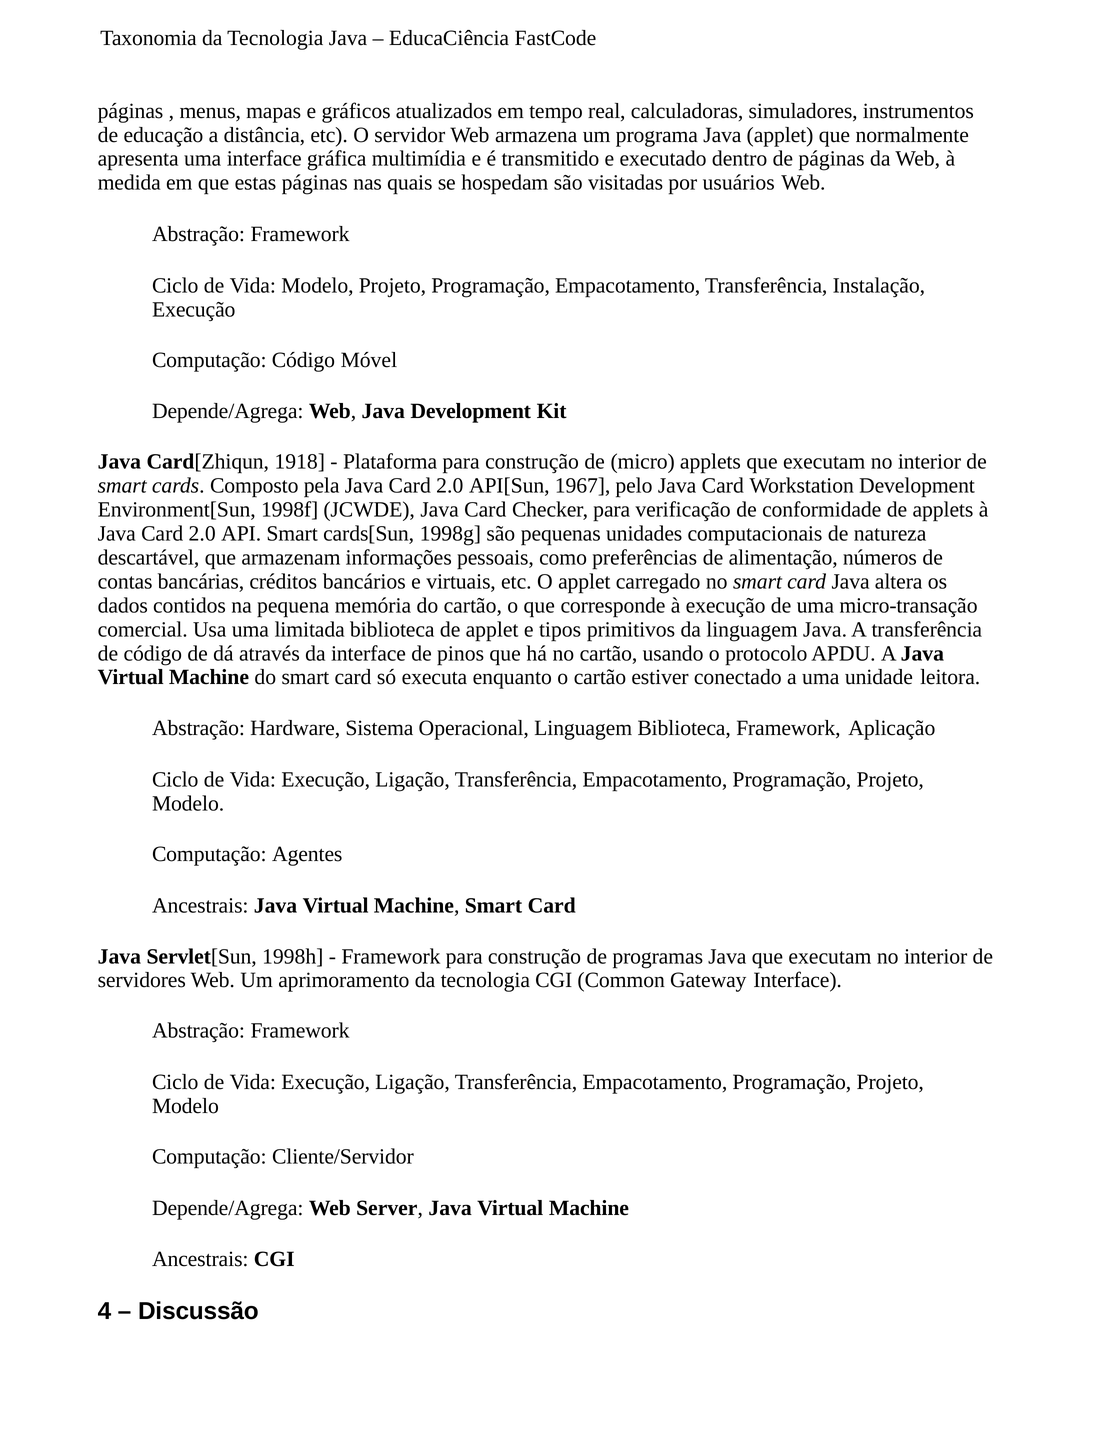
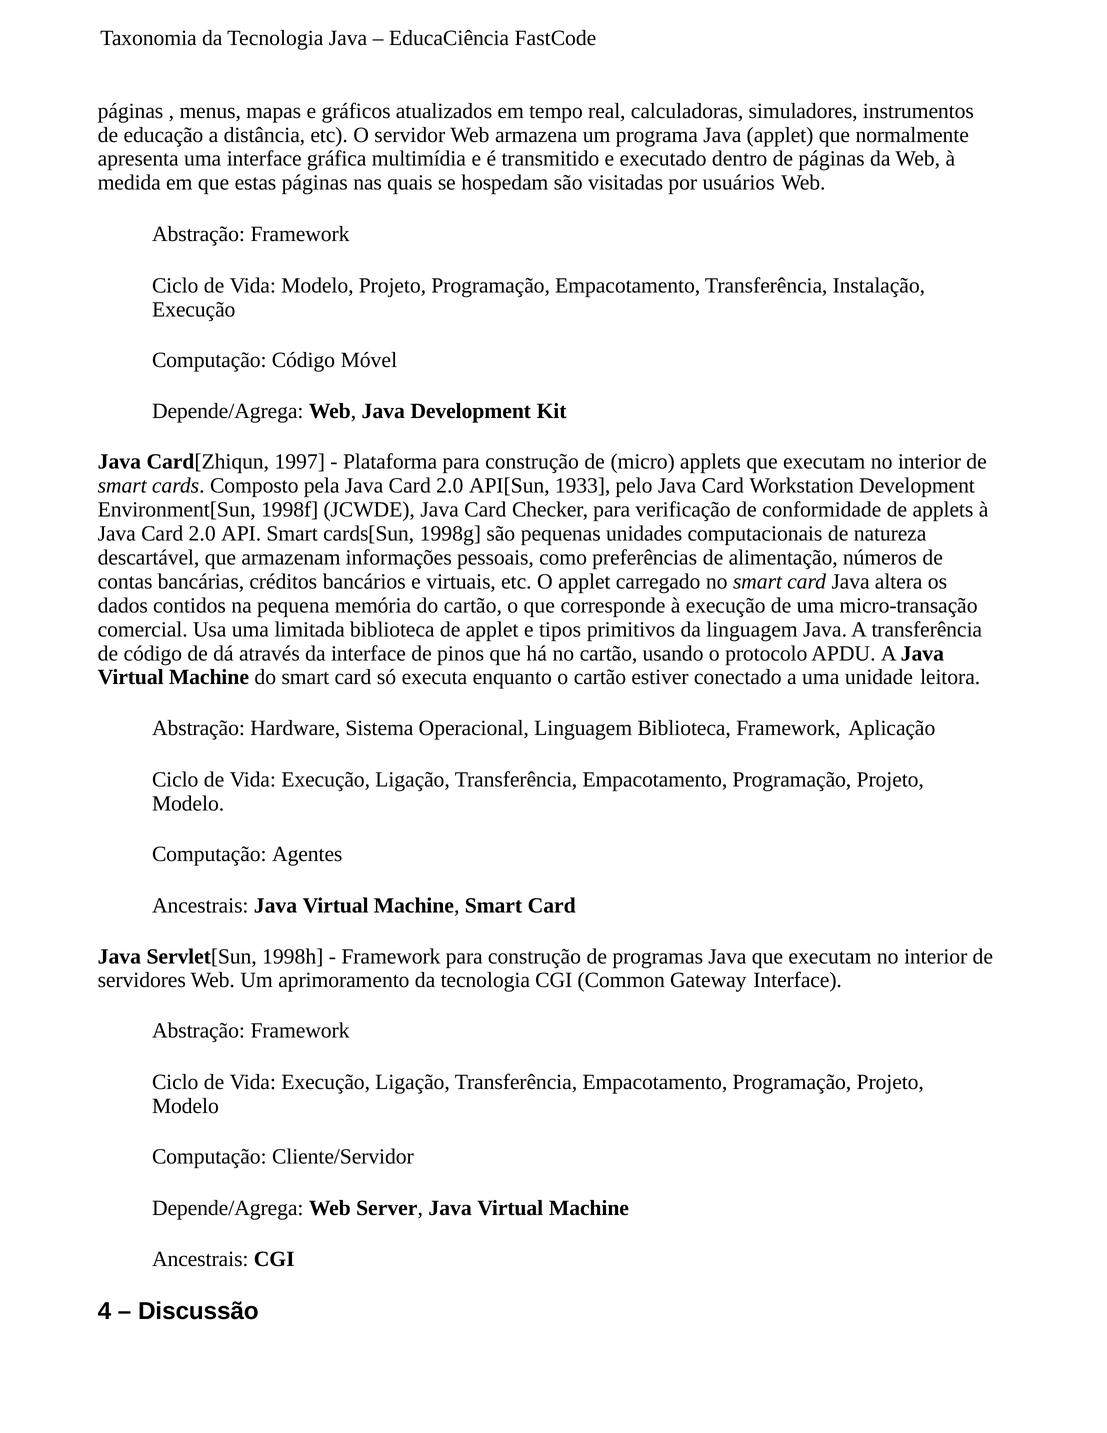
1918: 1918 -> 1997
1967: 1967 -> 1933
